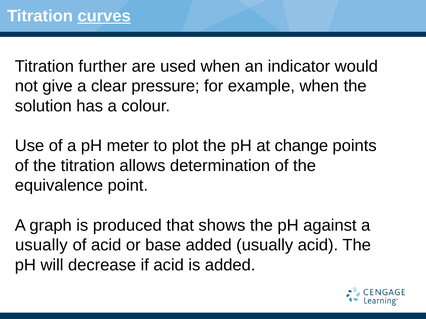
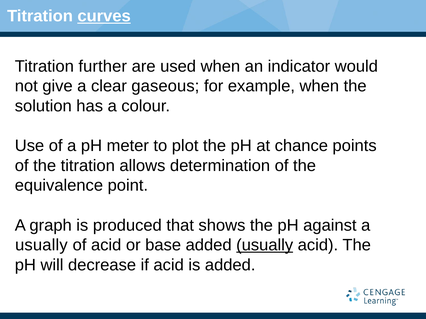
pressure: pressure -> gaseous
change: change -> chance
usually at (265, 245) underline: none -> present
